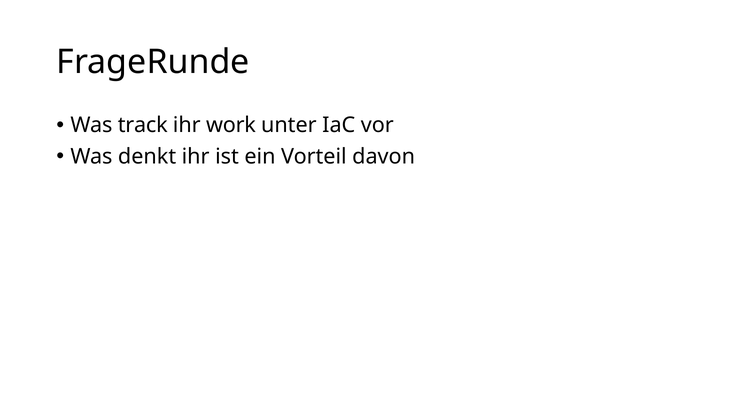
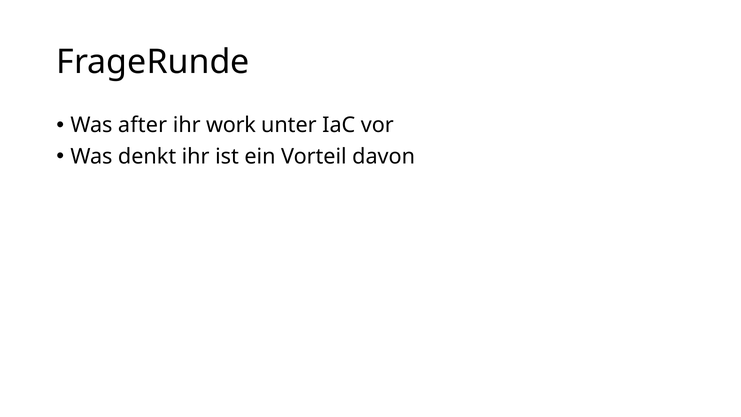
track: track -> after
